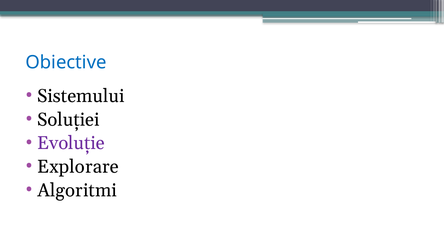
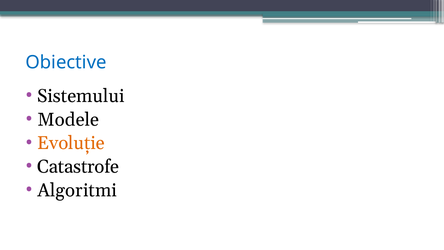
Soluției: Soluției -> Modele
Evoluție colour: purple -> orange
Explorare: Explorare -> Catastrofe
